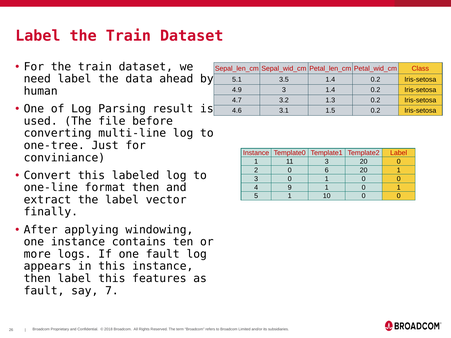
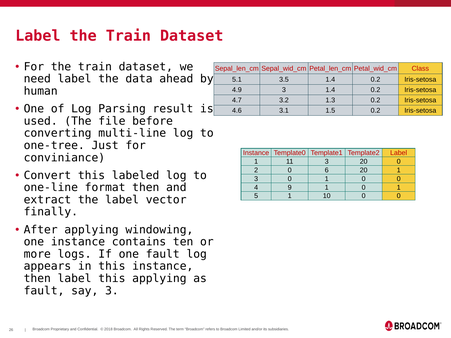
this features: features -> applying
say 7: 7 -> 3
